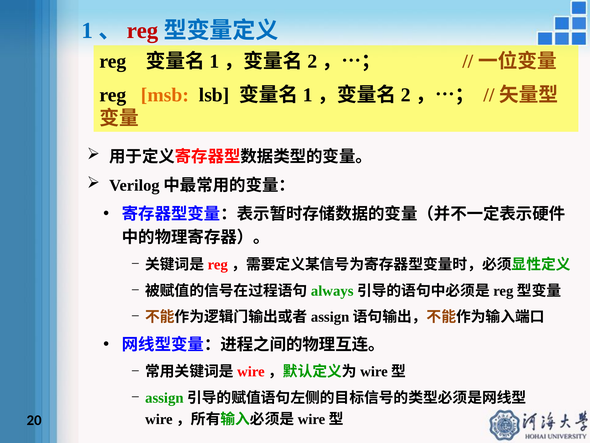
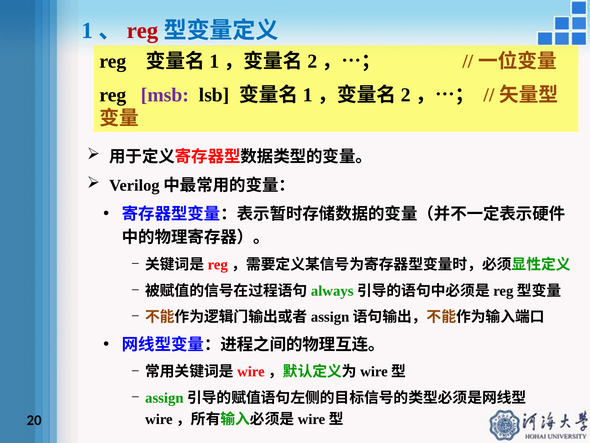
msb colour: orange -> purple
